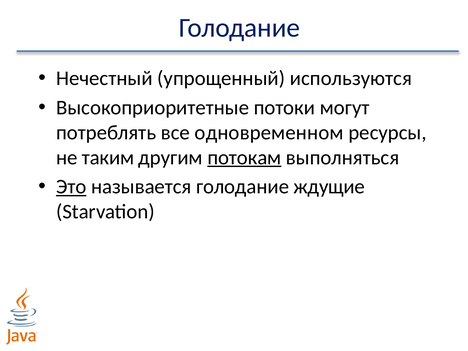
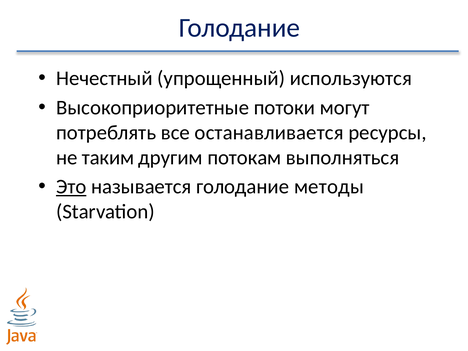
одновременном: одновременном -> останавливается
потокам underline: present -> none
ждущие: ждущие -> методы
